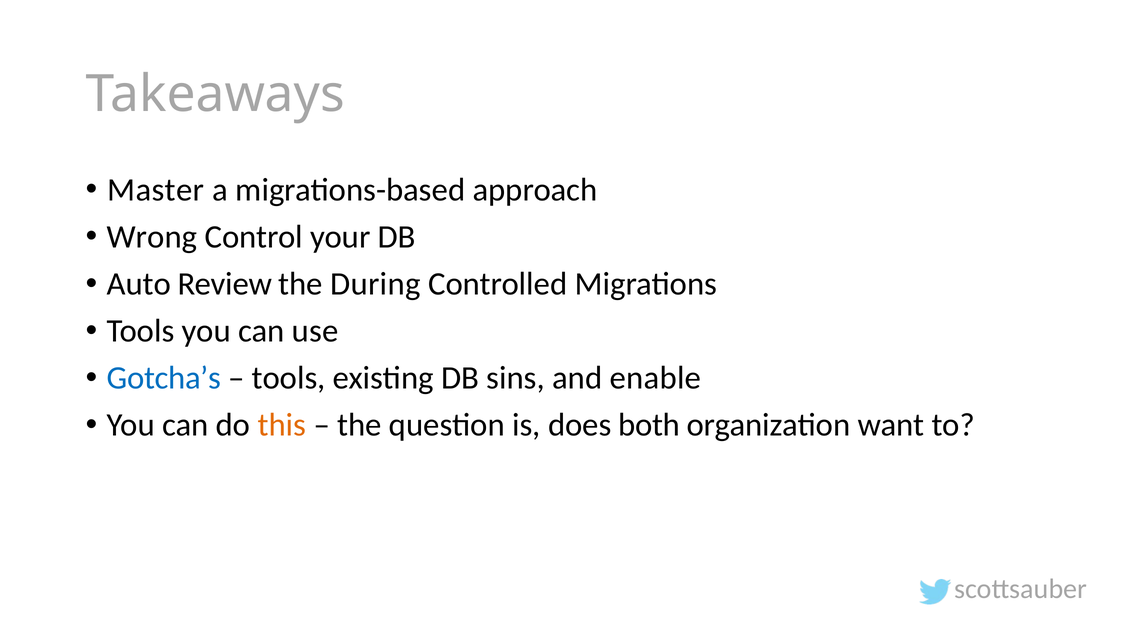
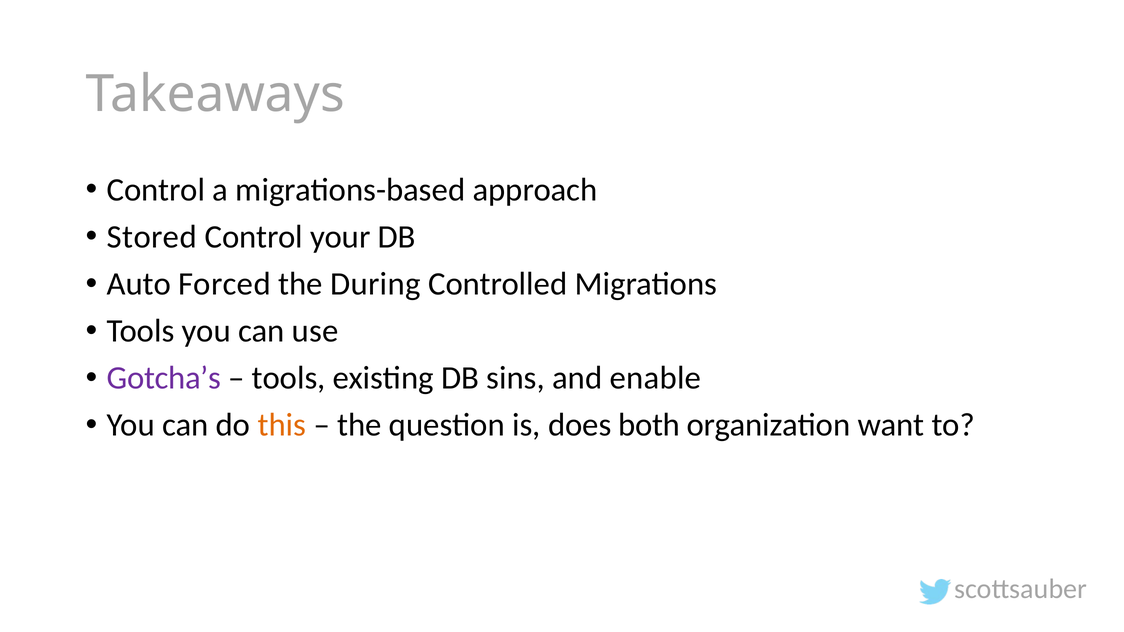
Master at (156, 190): Master -> Control
Wrong: Wrong -> Stored
Review: Review -> Forced
Gotcha’s colour: blue -> purple
